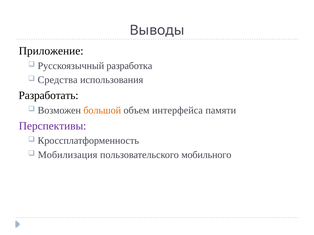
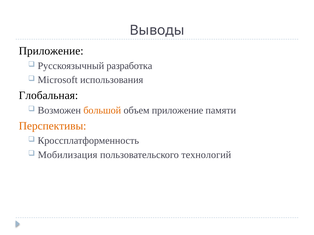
Средства: Средства -> Microsoft
Разработать: Разработать -> Глобальная
объем интерфейса: интерфейса -> приложение
Перспективы colour: purple -> orange
мобильного: мобильного -> технологий
